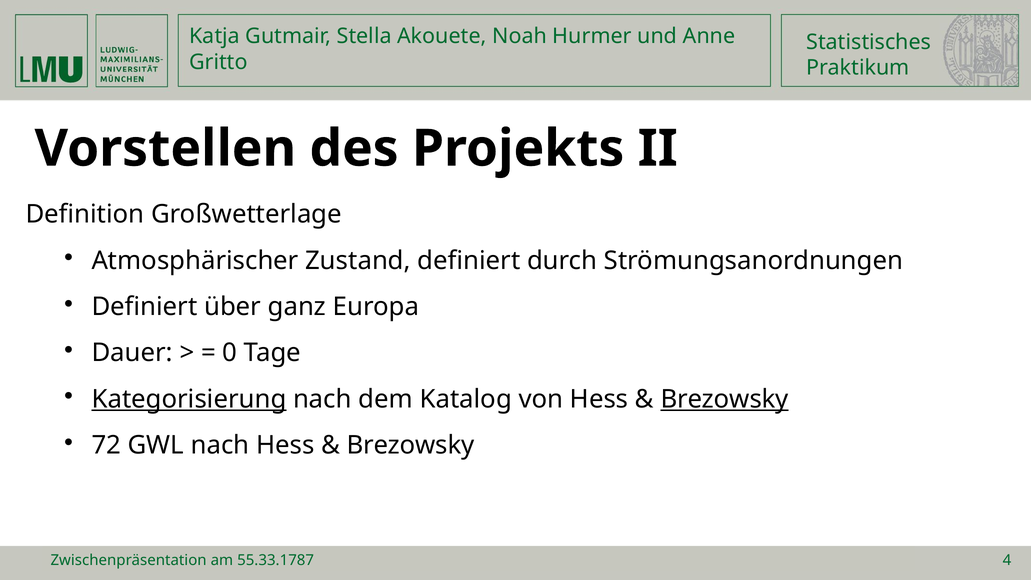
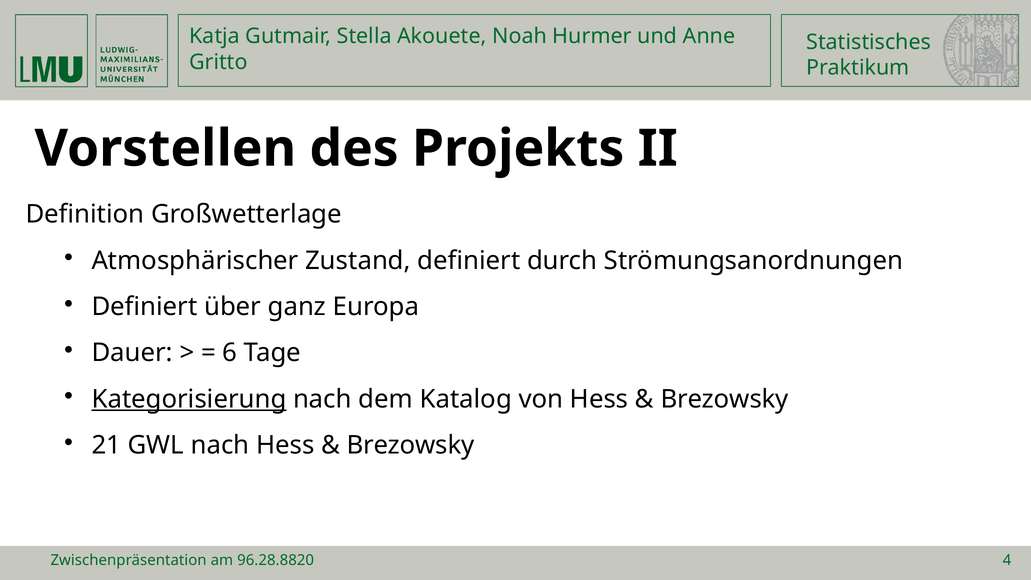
0: 0 -> 6
Brezowsky at (724, 399) underline: present -> none
72: 72 -> 21
55.33.1787: 55.33.1787 -> 96.28.8820
